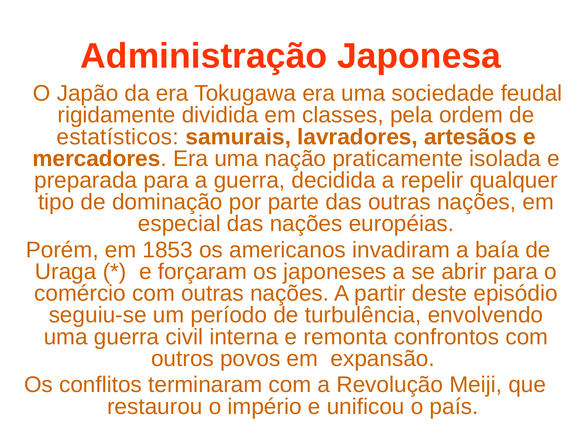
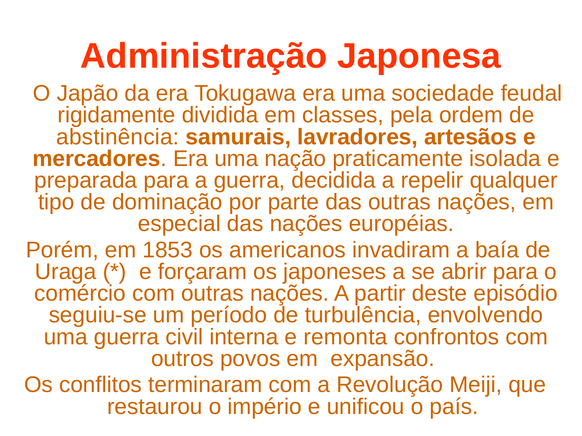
estatísticos: estatísticos -> abstinência
